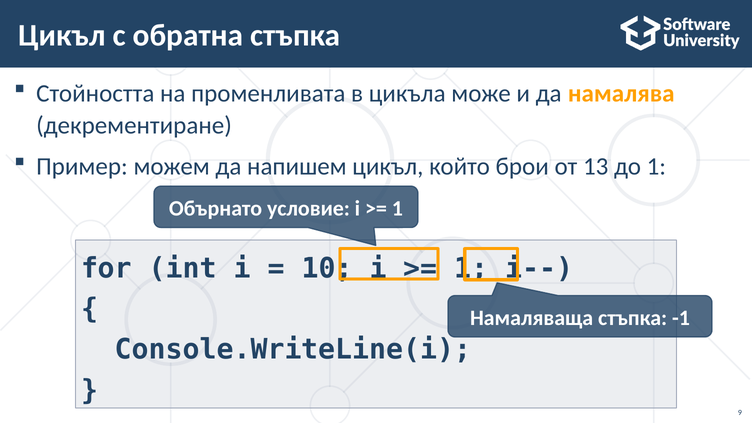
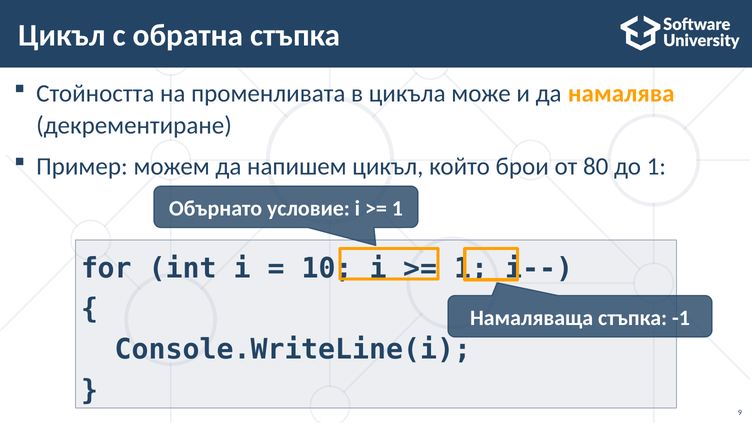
13: 13 -> 80
